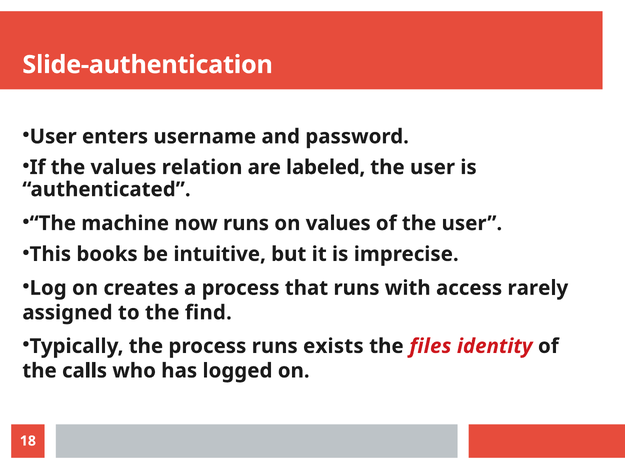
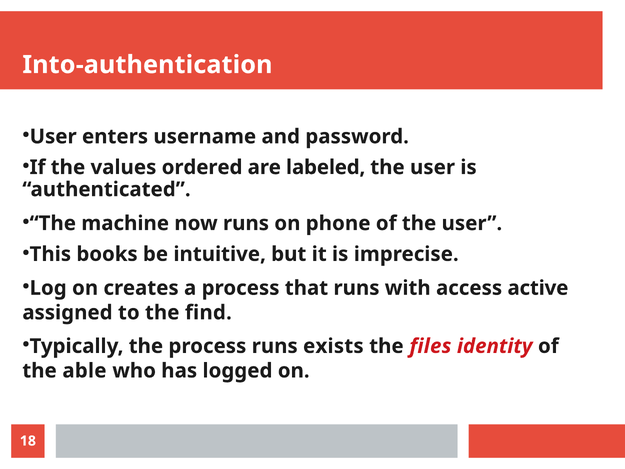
Slide-authentication: Slide-authentication -> Into-authentication
relation: relation -> ordered
on values: values -> phone
rarely: rarely -> active
calls: calls -> able
